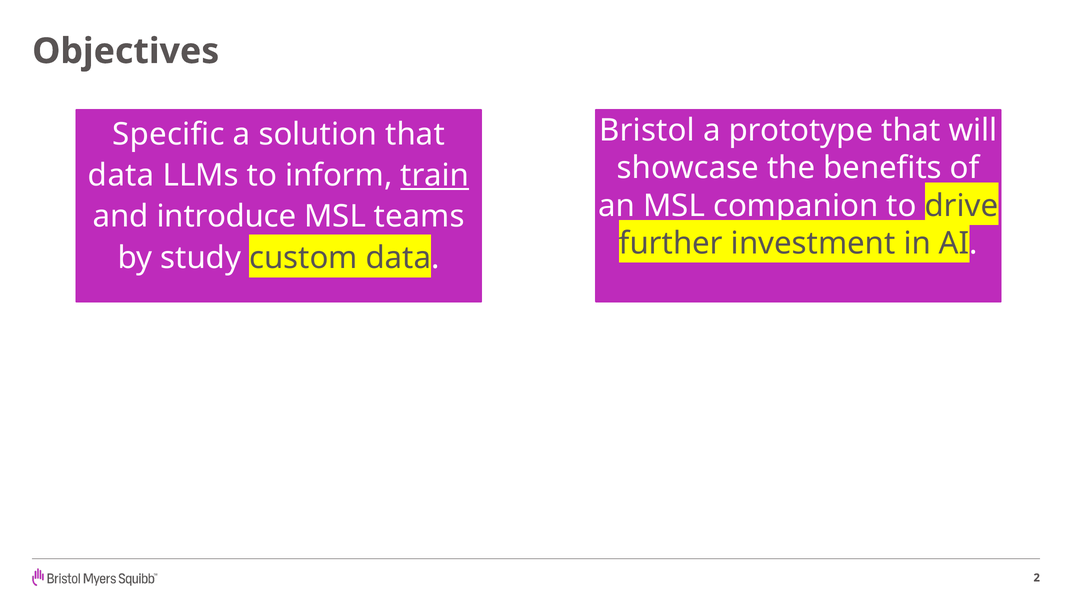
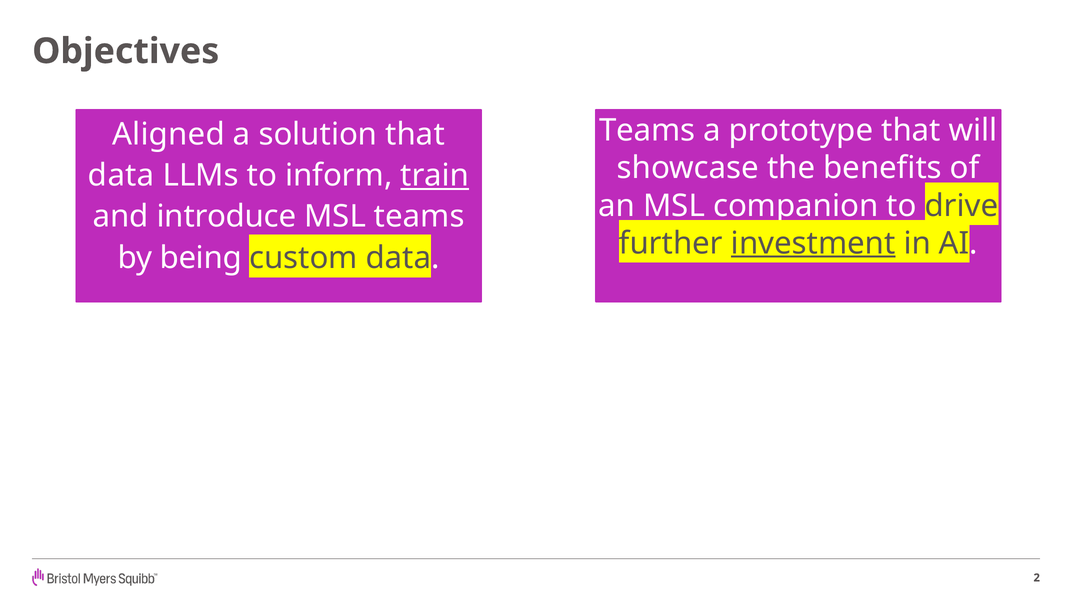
Bristol at (647, 131): Bristol -> Teams
Specific: Specific -> Aligned
investment underline: none -> present
study: study -> being
